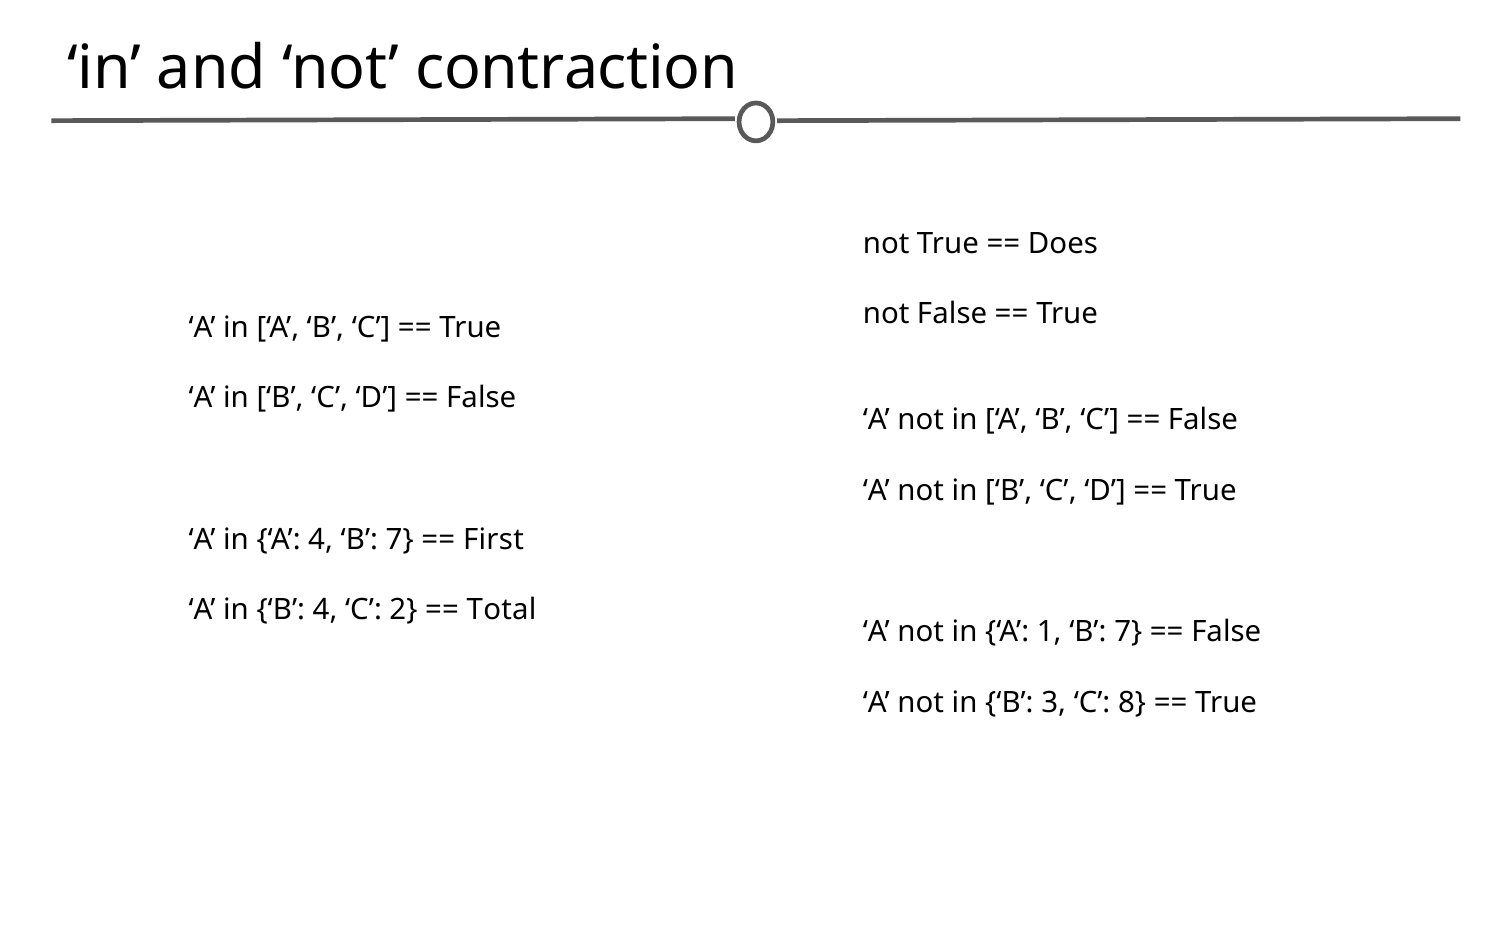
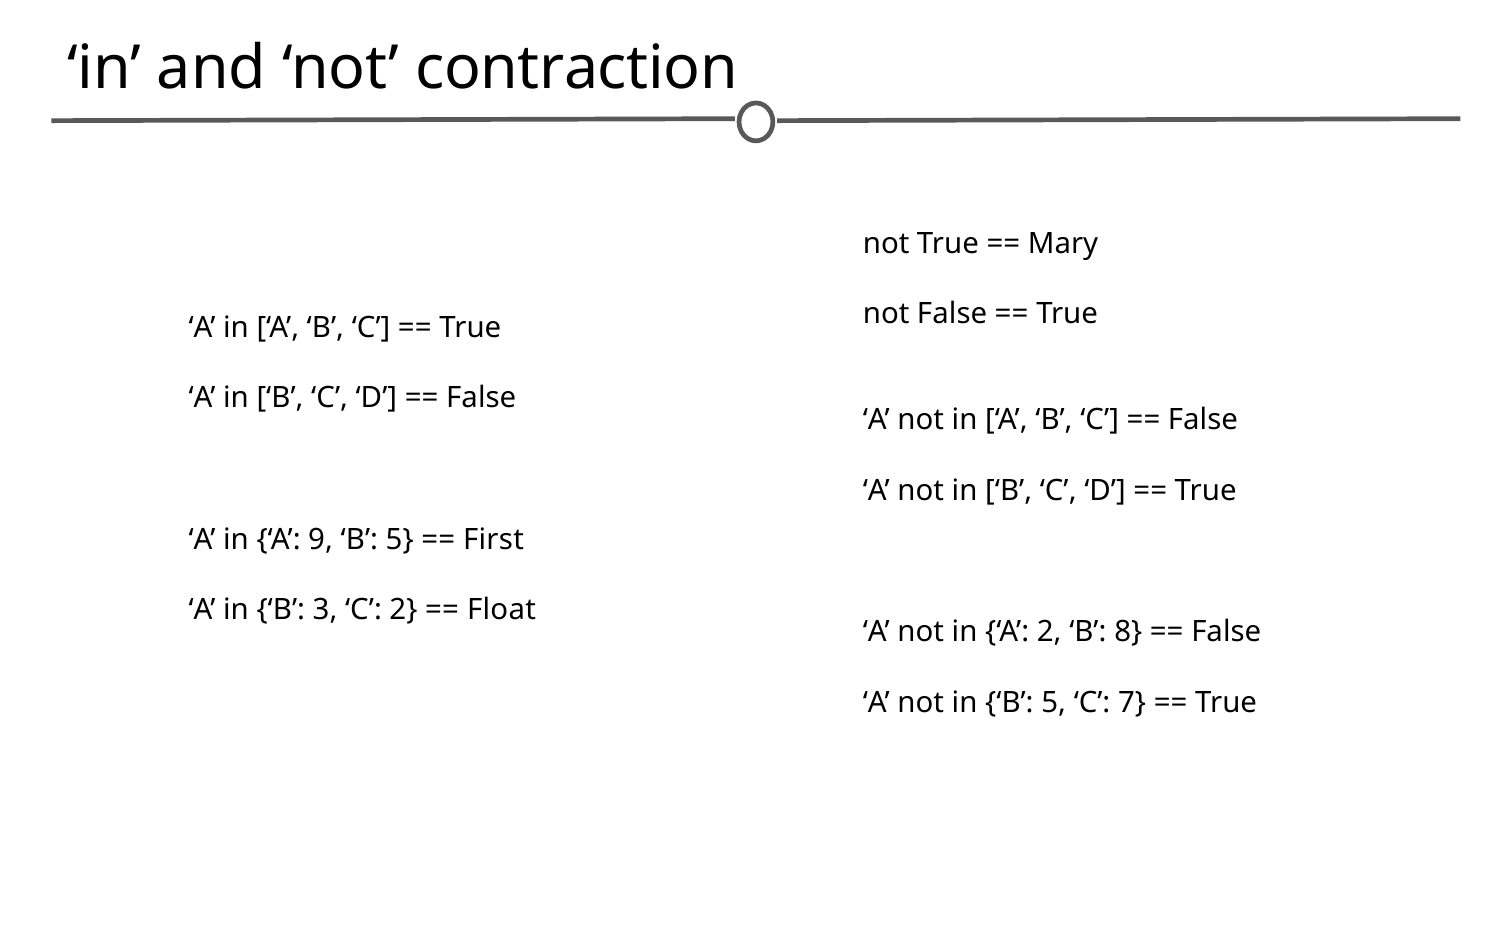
Does: Does -> Mary
A 4: 4 -> 9
7 at (400, 539): 7 -> 5
B 4: 4 -> 3
Total: Total -> Float
A 1: 1 -> 2
7 at (1128, 632): 7 -> 8
in B 3: 3 -> 5
8: 8 -> 7
